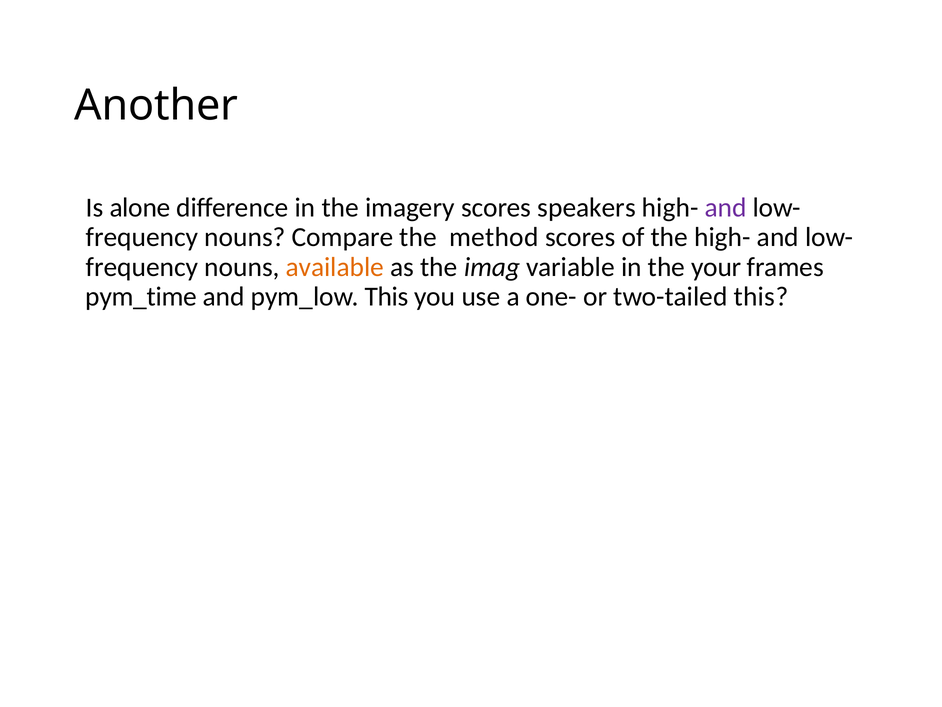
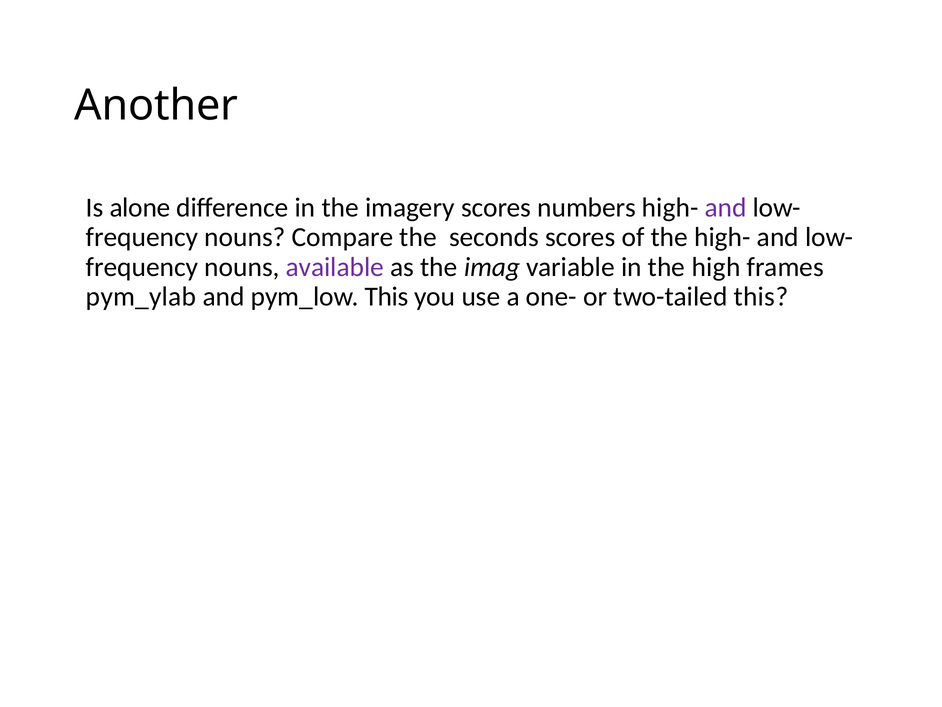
speakers: speakers -> numbers
method: method -> seconds
available colour: orange -> purple
your: your -> high
pym_time: pym_time -> pym_ylab
